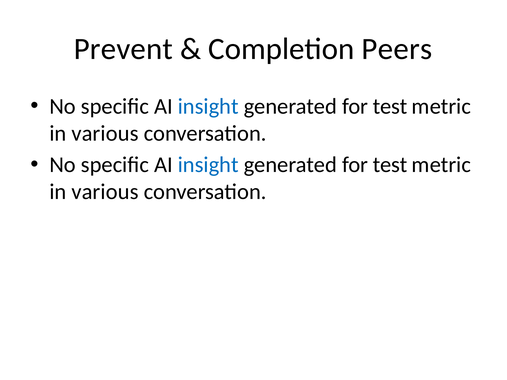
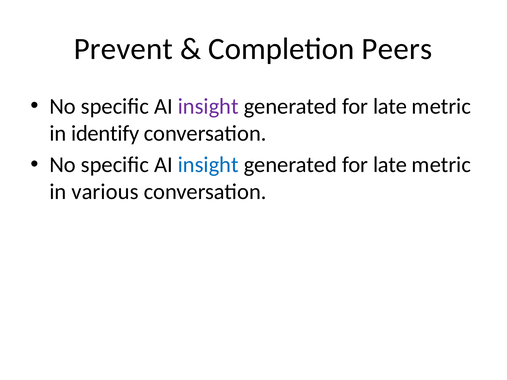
insight at (208, 106) colour: blue -> purple
test at (390, 106): test -> late
various at (105, 133): various -> identify
test at (390, 165): test -> late
